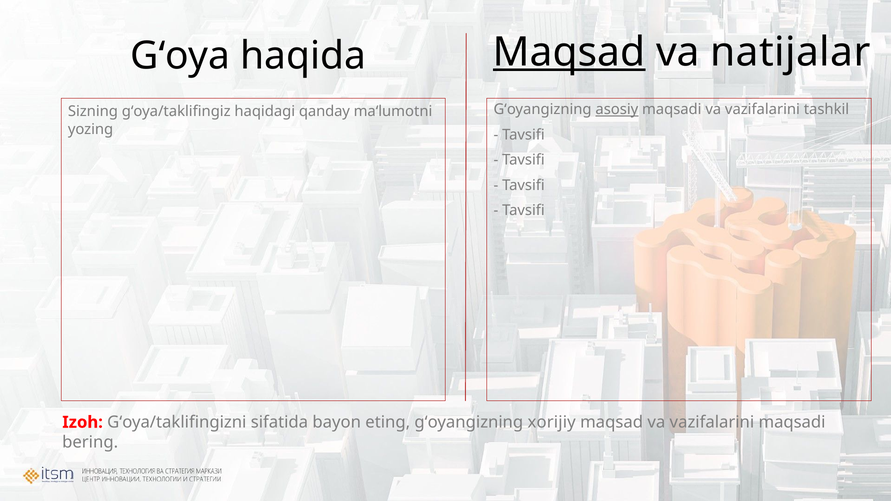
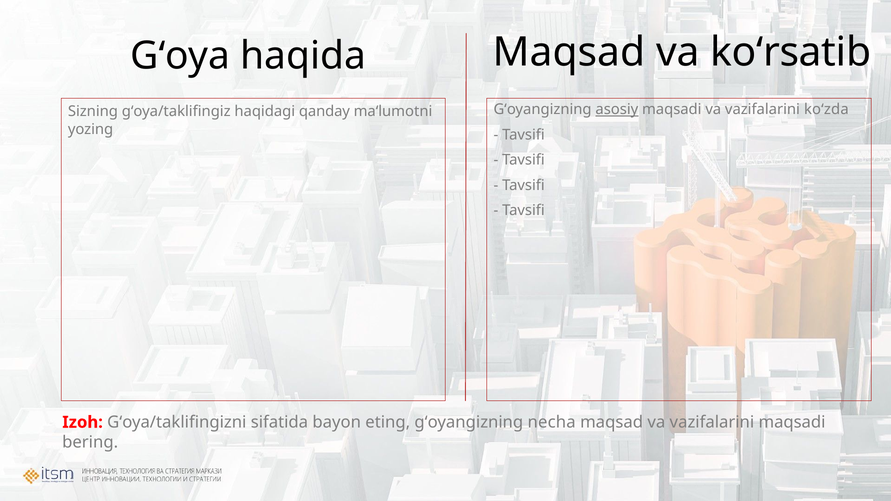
Maqsad at (569, 52) underline: present -> none
natijalar: natijalar -> koʻrsatib
tashkil: tashkil -> koʻzda
xorijiy: xorijiy -> necha
